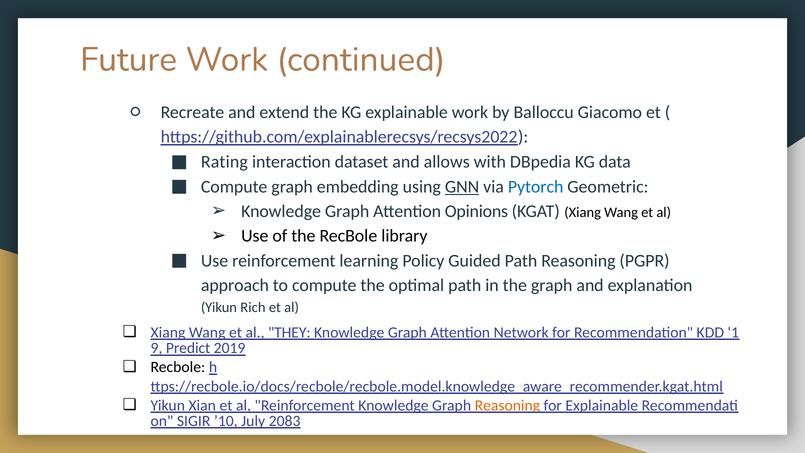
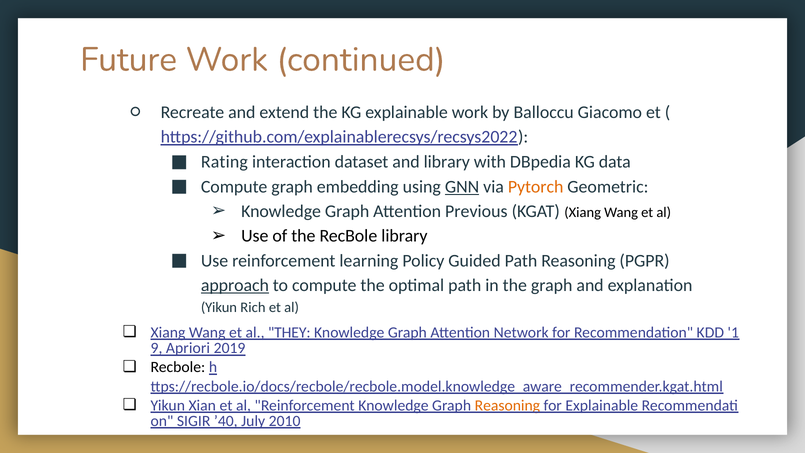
and allows: allows -> library
Pytorch colour: blue -> orange
Opinions: Opinions -> Previous
approach underline: none -> present
Predict: Predict -> Apriori
’10: ’10 -> ’40
2083: 2083 -> 2010
